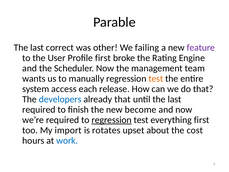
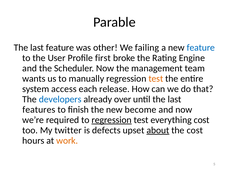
last correct: correct -> feature
feature at (201, 48) colour: purple -> blue
already that: that -> over
required at (39, 109): required -> features
everything first: first -> cost
import: import -> twitter
rotates: rotates -> defects
about underline: none -> present
work colour: blue -> orange
